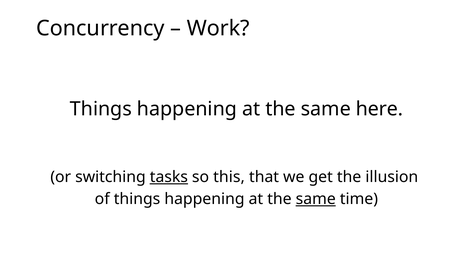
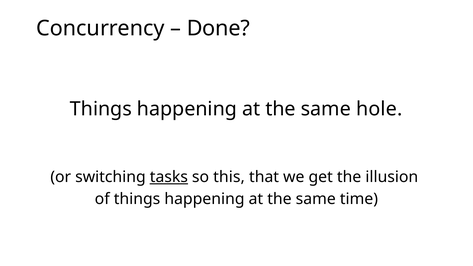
Work: Work -> Done
here: here -> hole
same at (316, 199) underline: present -> none
